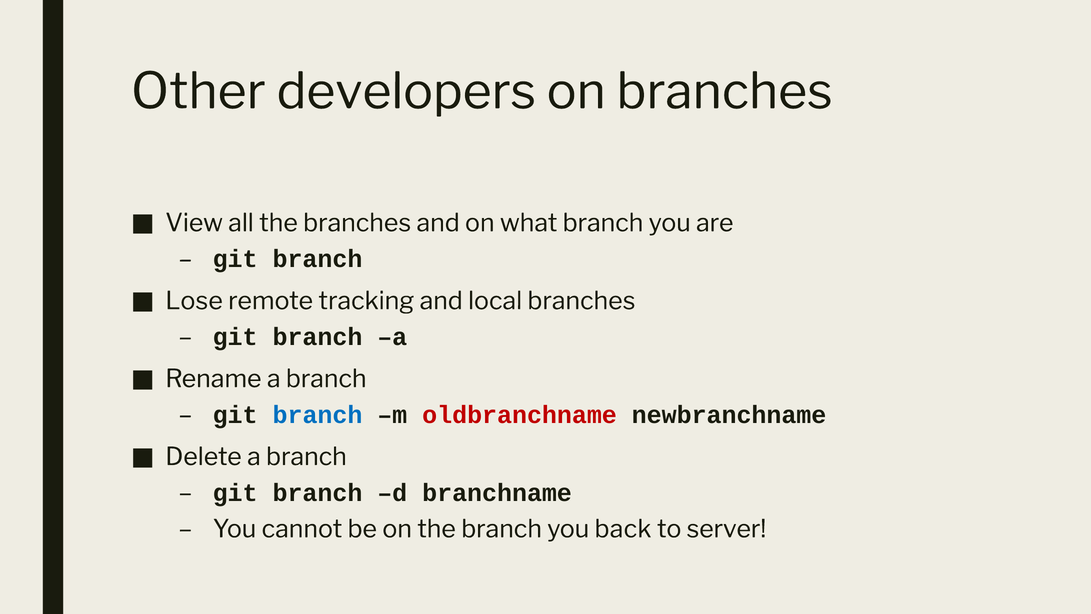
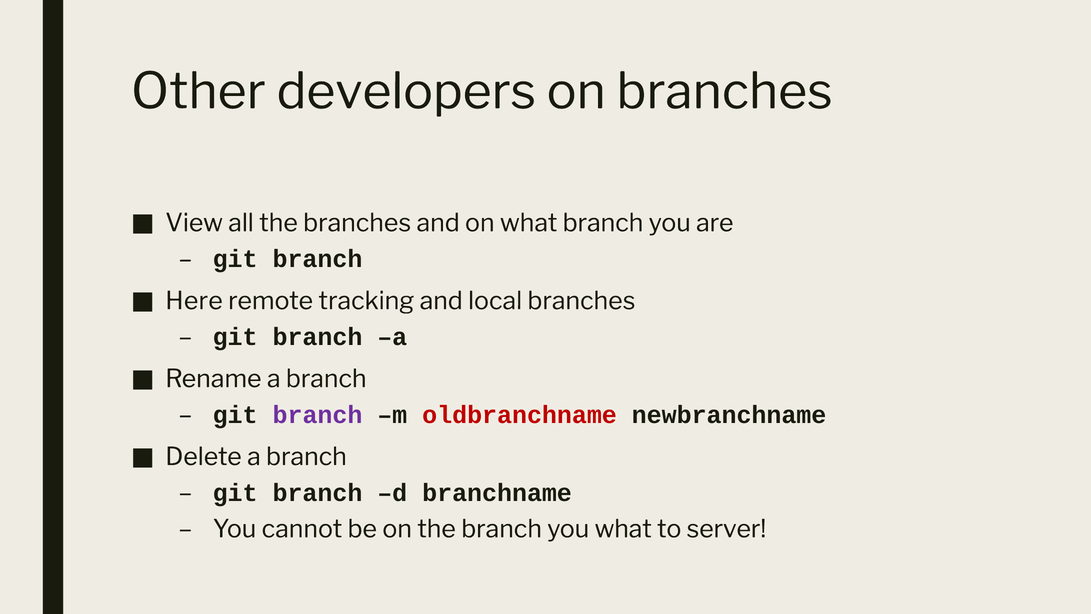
Lose: Lose -> Here
branch at (317, 415) colour: blue -> purple
you back: back -> what
